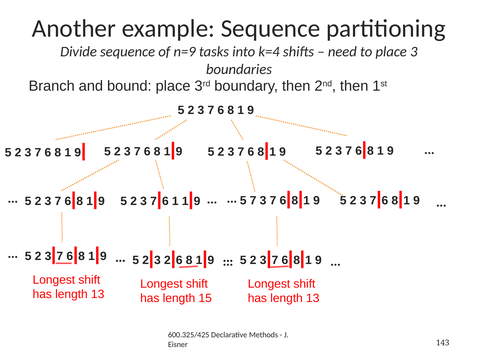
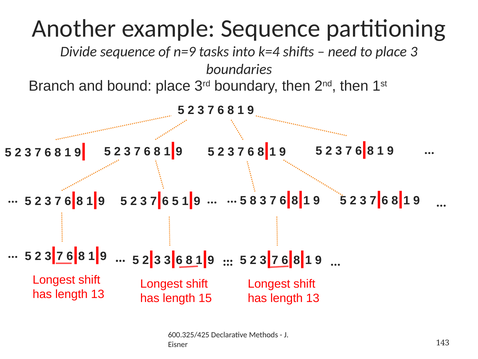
6 1: 1 -> 5
5 7: 7 -> 8
3 2: 2 -> 3
